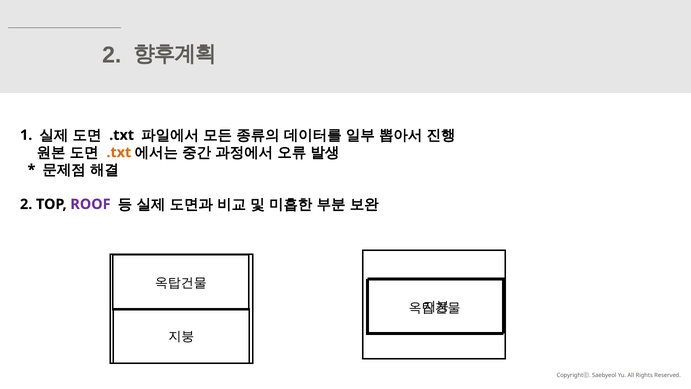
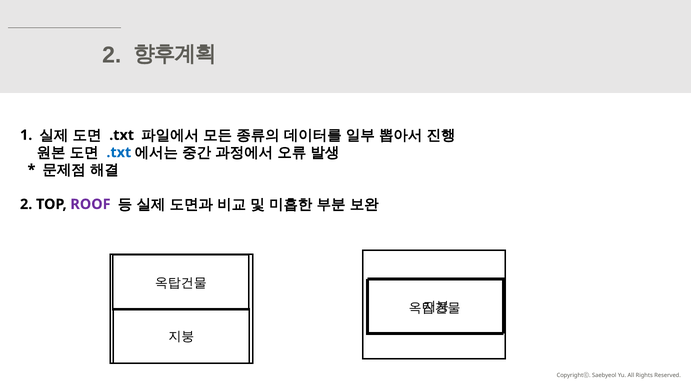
.txt at (119, 152) colour: orange -> blue
